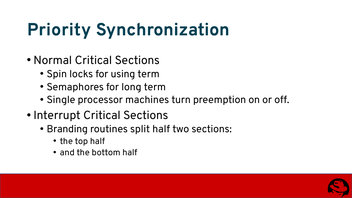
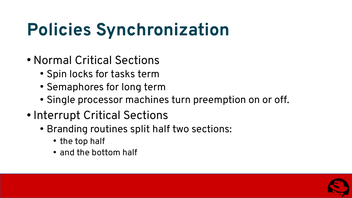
Priority: Priority -> Policies
using: using -> tasks
